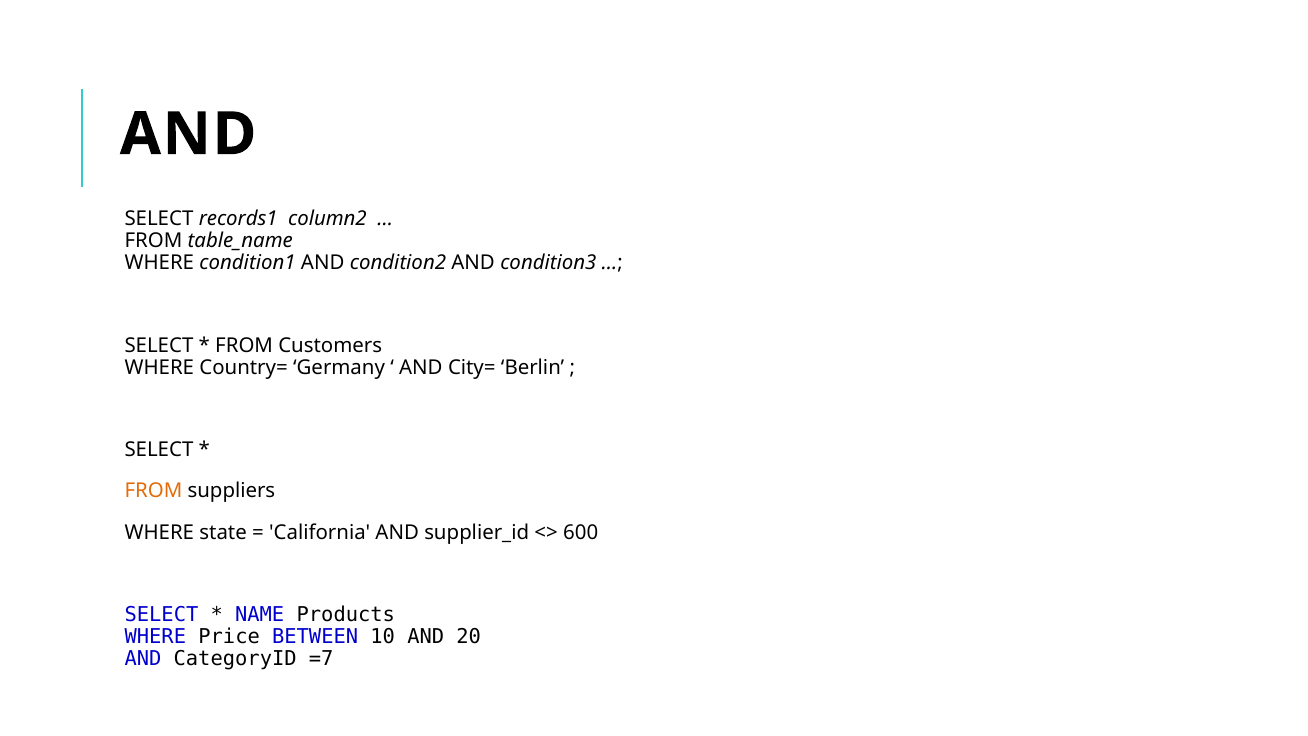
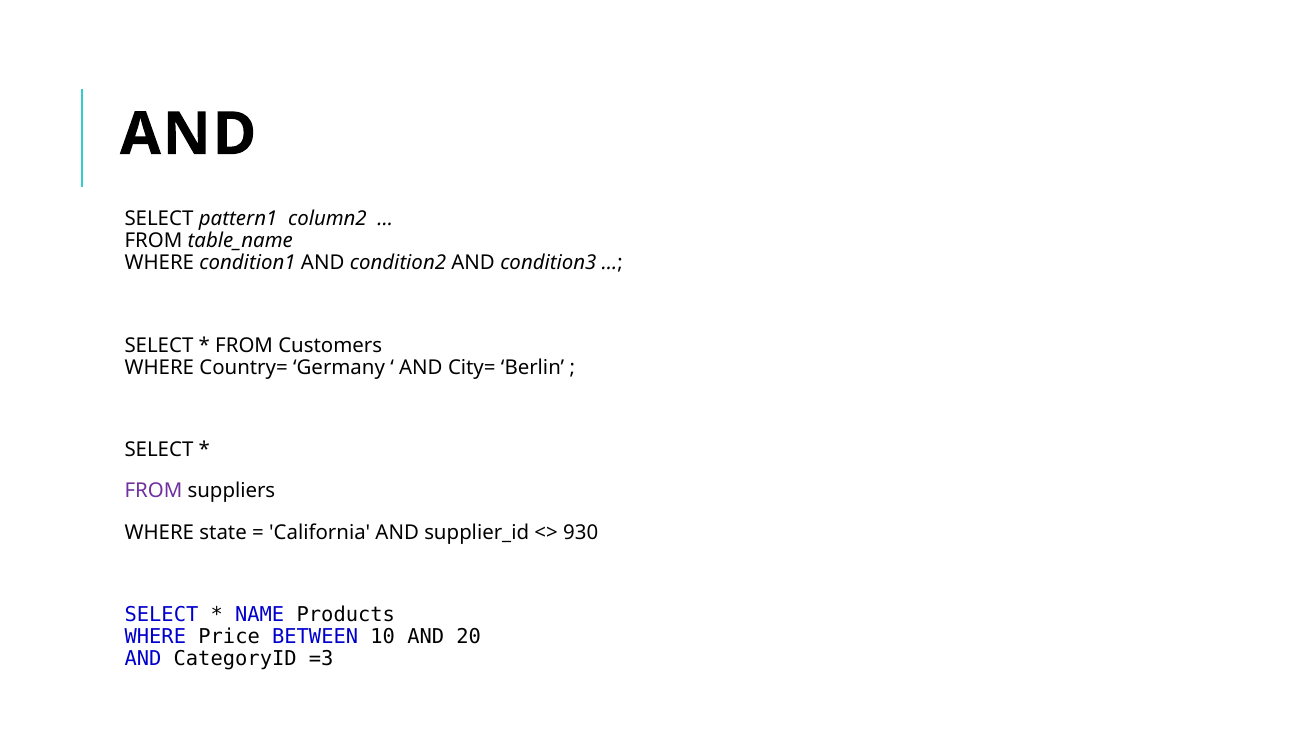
records1: records1 -> pattern1
FROM at (153, 491) colour: orange -> purple
600: 600 -> 930
=7: =7 -> =3
